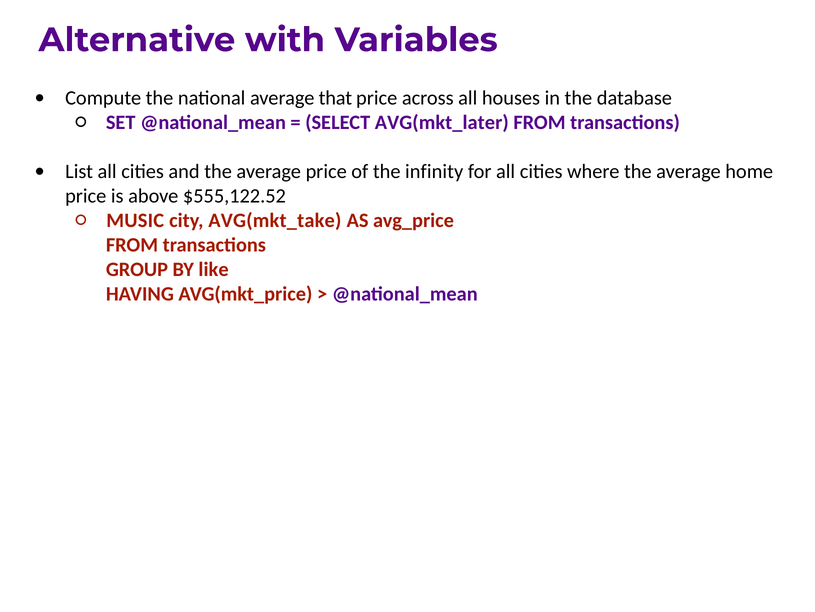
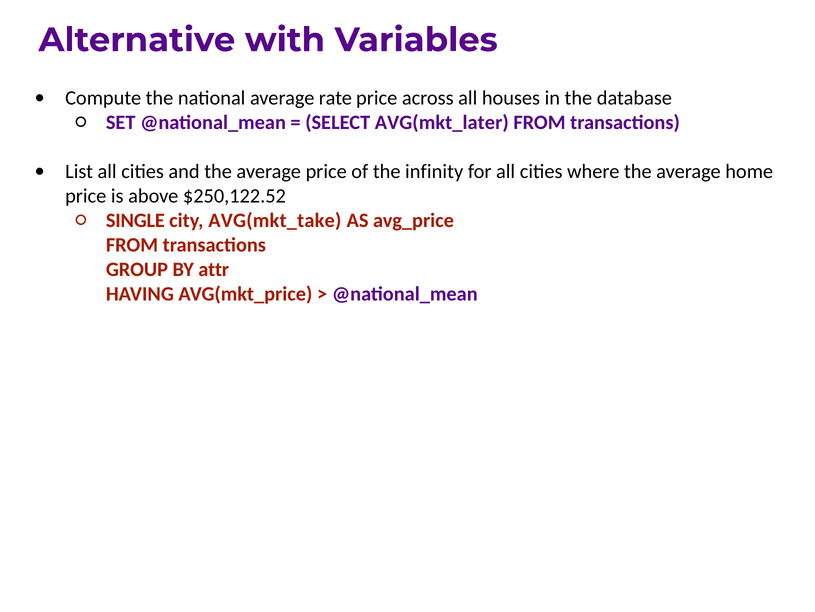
that: that -> rate
$555,122.52: $555,122.52 -> $250,122.52
MUSIC: MUSIC -> SINGLE
like: like -> attr
